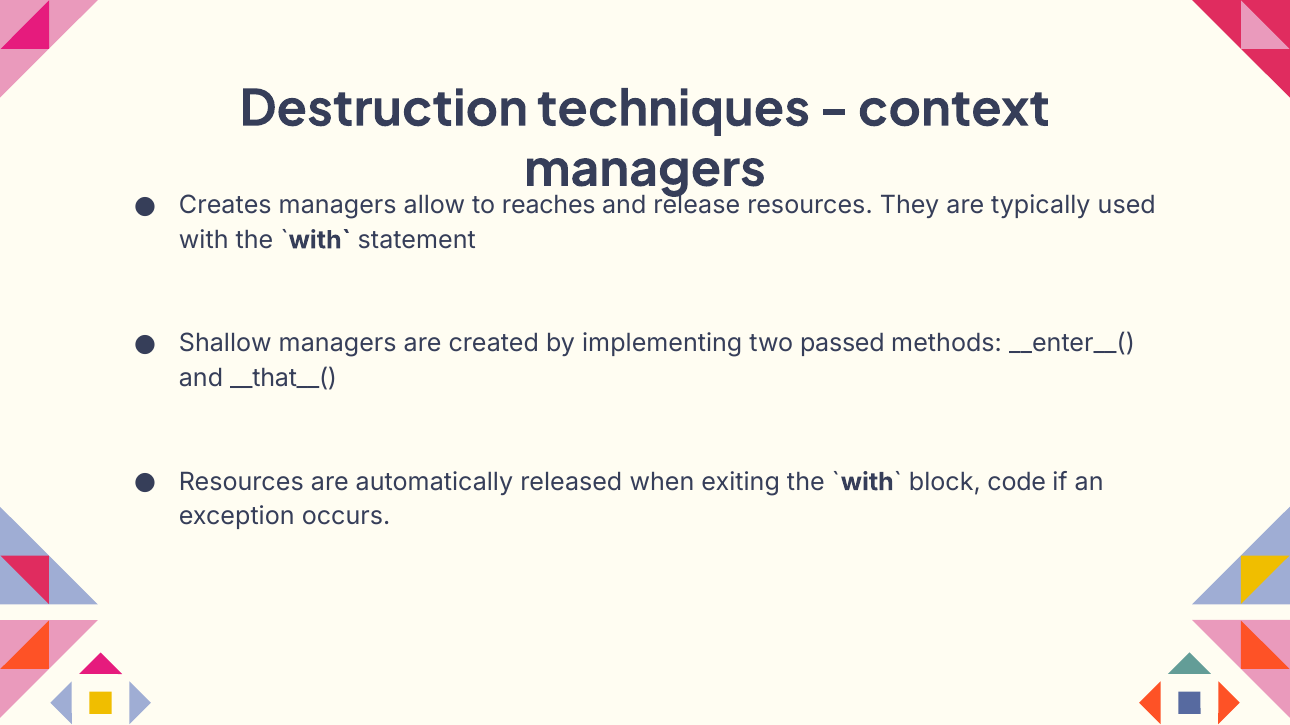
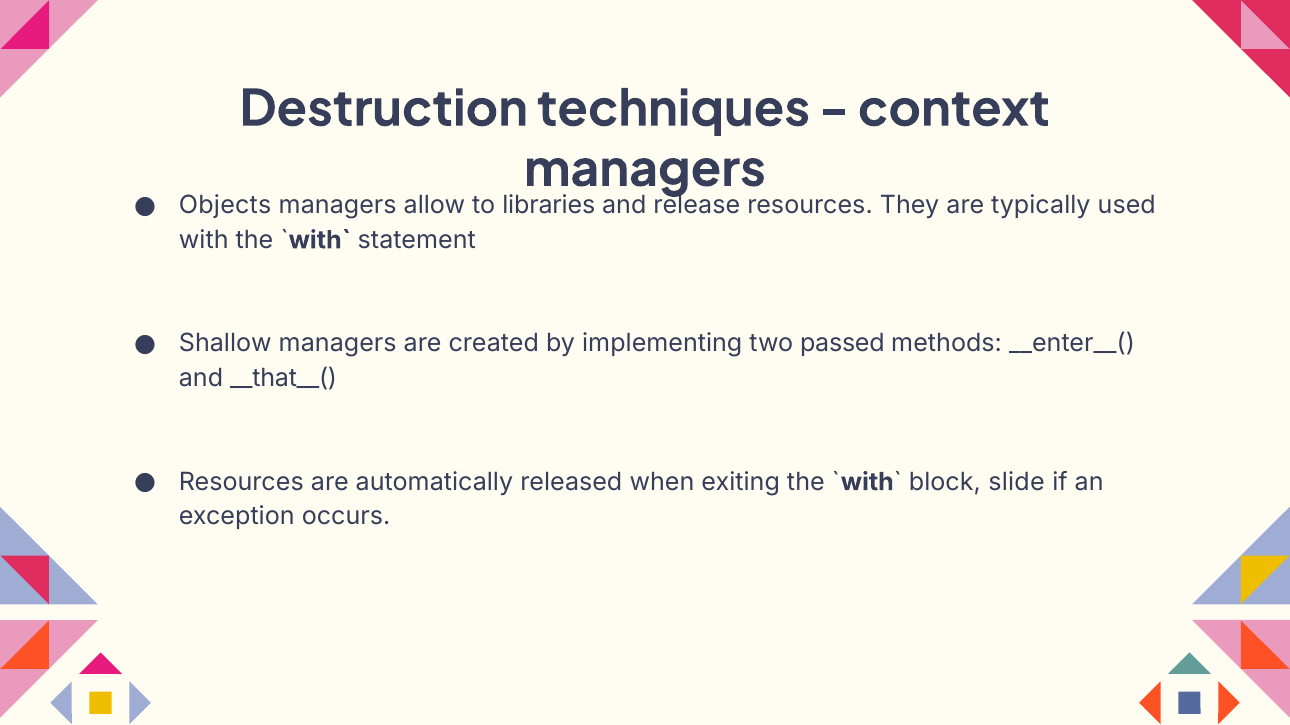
Creates: Creates -> Objects
reaches: reaches -> libraries
code: code -> slide
